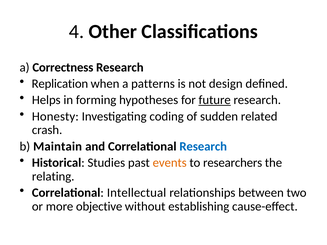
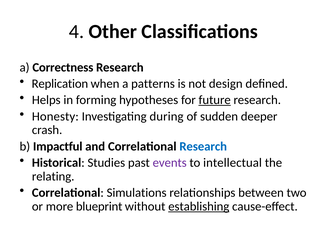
coding: coding -> during
related: related -> deeper
Maintain: Maintain -> Impactful
events colour: orange -> purple
researchers: researchers -> intellectual
Intellectual: Intellectual -> Simulations
objective: objective -> blueprint
establishing underline: none -> present
